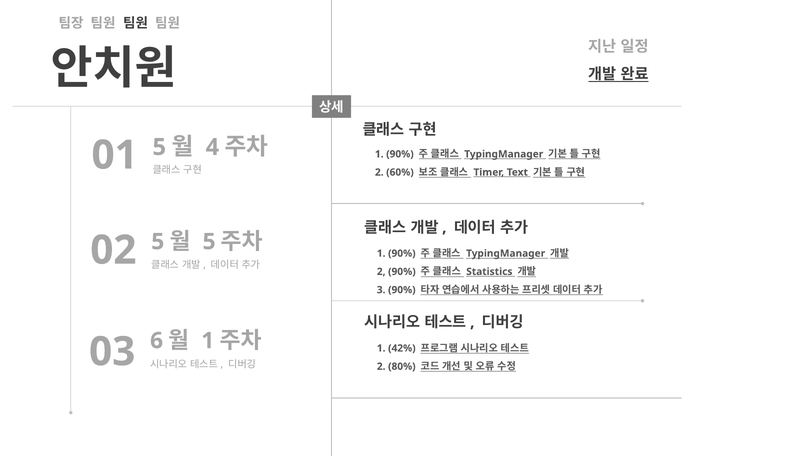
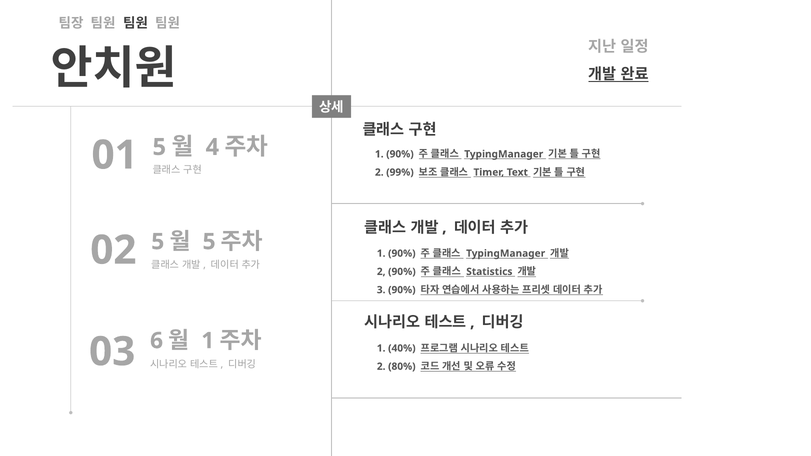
60%: 60% -> 99%
42%: 42% -> 40%
